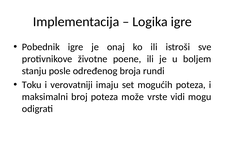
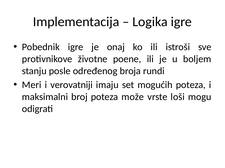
Toku: Toku -> Meri
vidi: vidi -> loši
